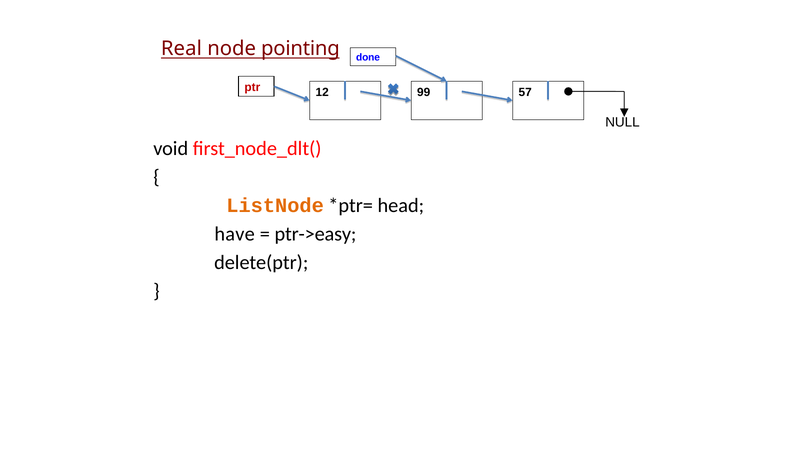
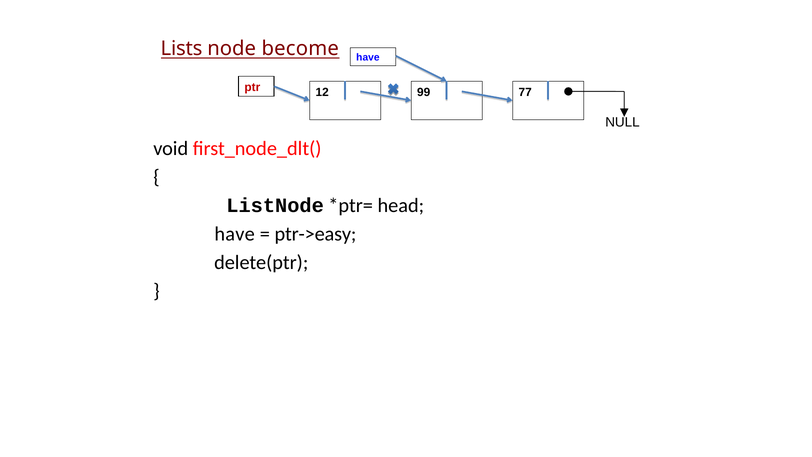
Real: Real -> Lists
pointing: pointing -> become
done at (368, 57): done -> have
57: 57 -> 77
ListNode colour: orange -> black
